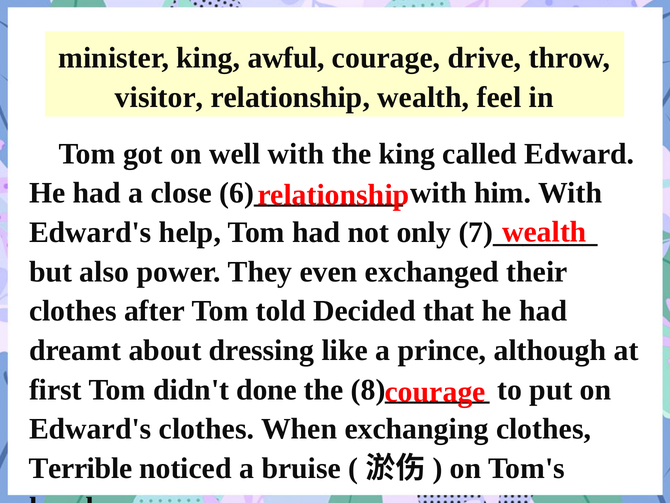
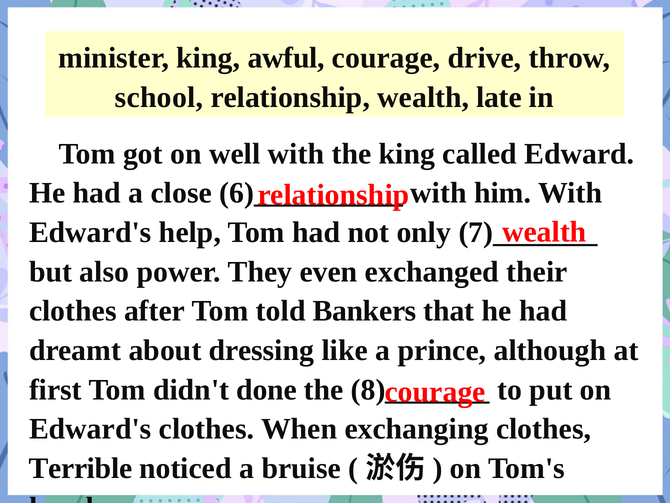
visitor: visitor -> school
feel: feel -> late
Decided: Decided -> Bankers
